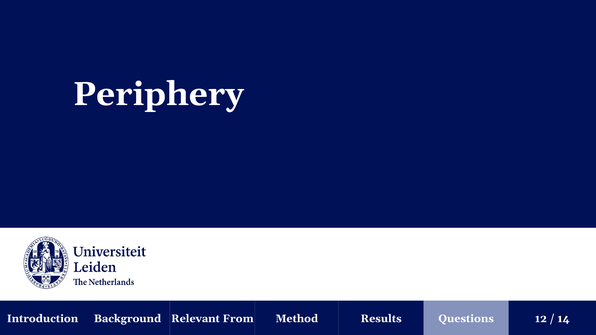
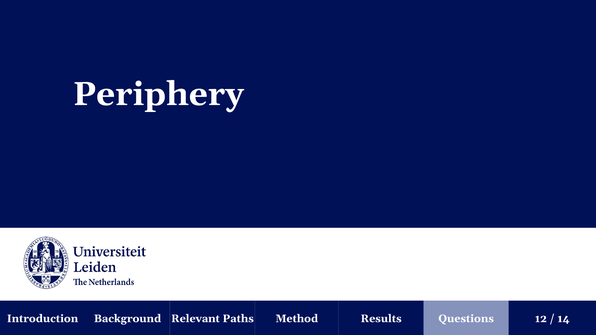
From: From -> Paths
